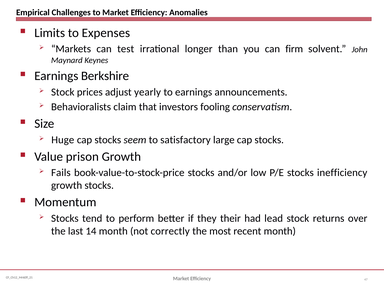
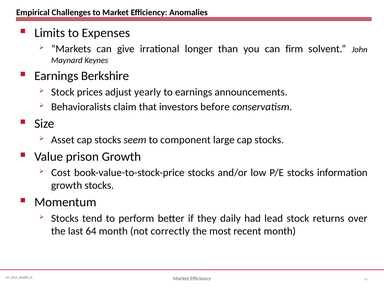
test: test -> give
fooling: fooling -> before
Huge: Huge -> Asset
satisfactory: satisfactory -> component
Fails: Fails -> Cost
inefficiency: inefficiency -> information
their: their -> daily
14: 14 -> 64
